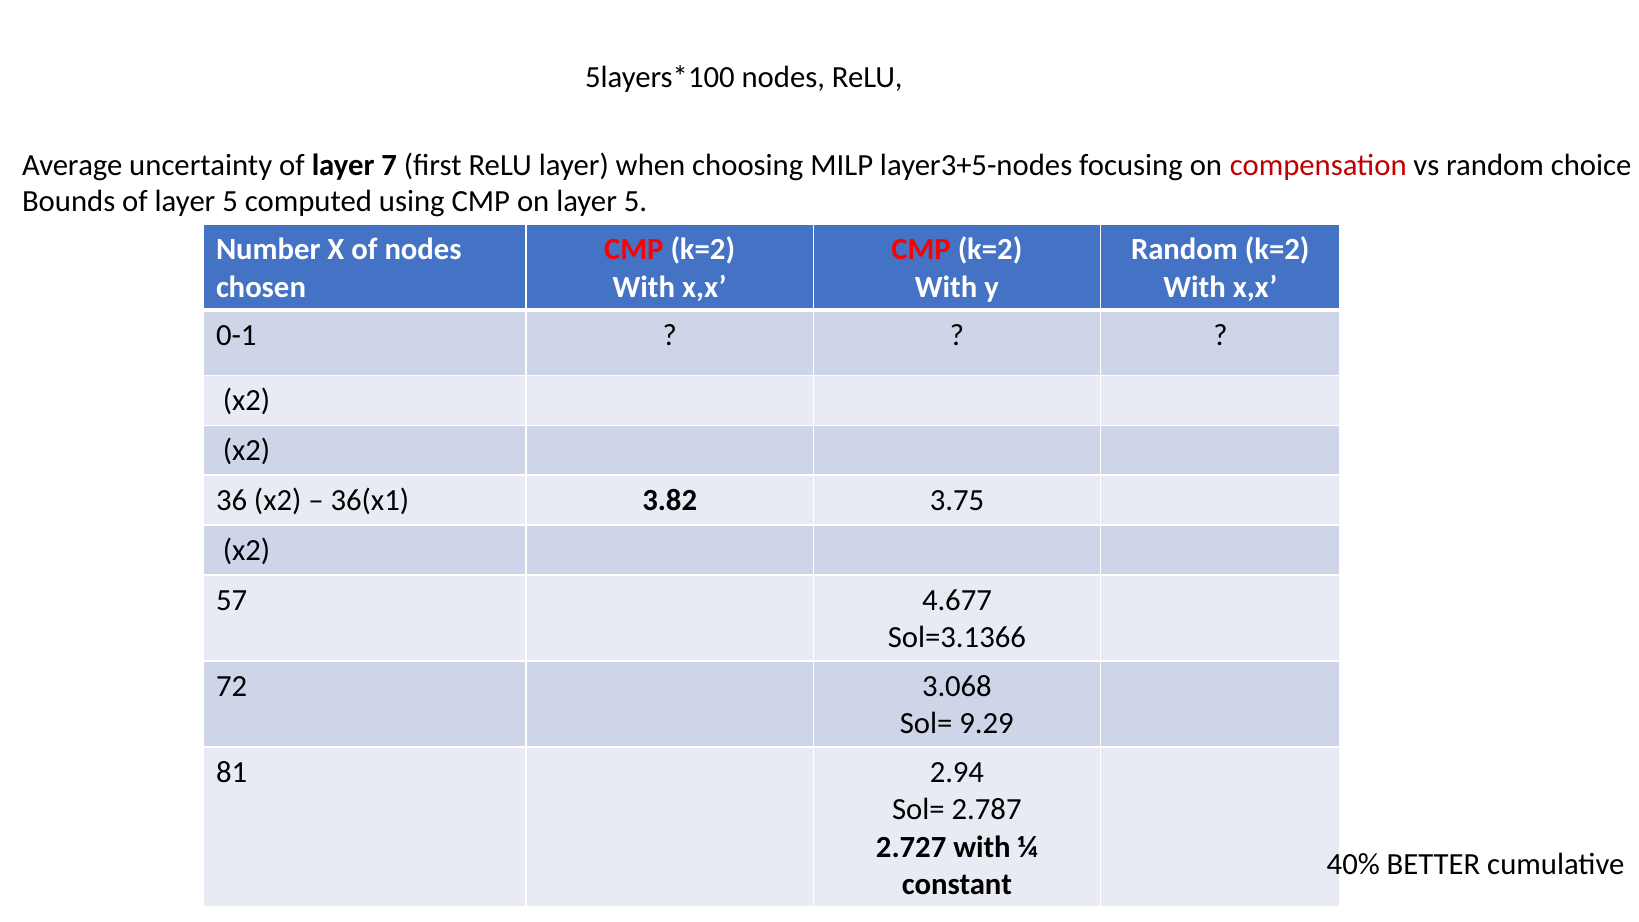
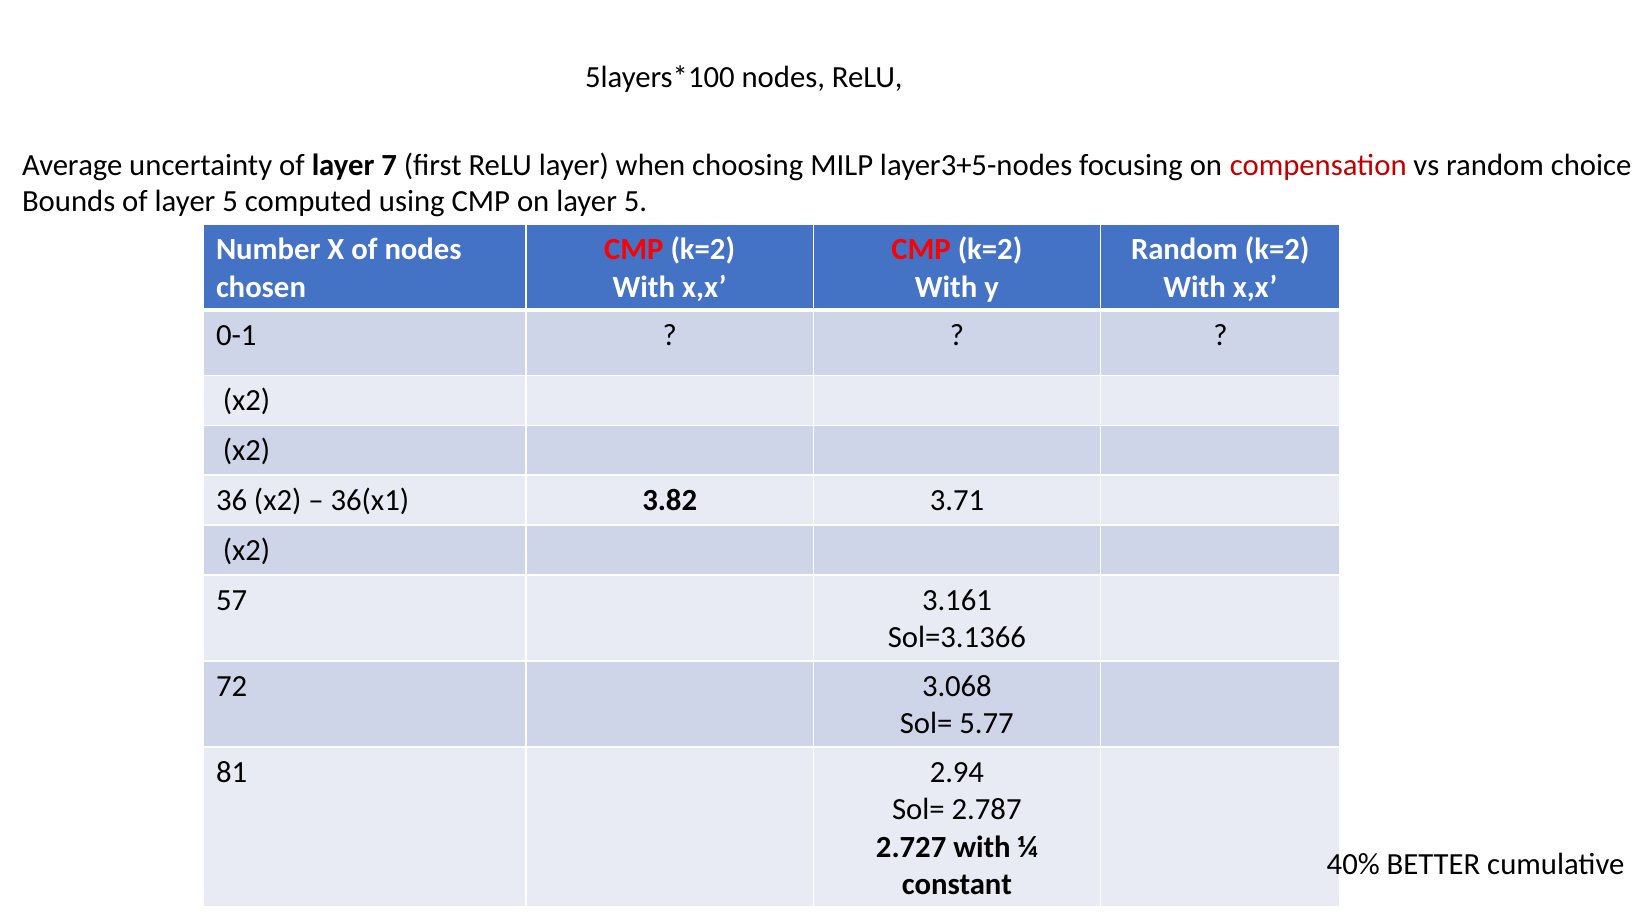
3.75: 3.75 -> 3.71
4.677: 4.677 -> 3.161
9.29: 9.29 -> 5.77
